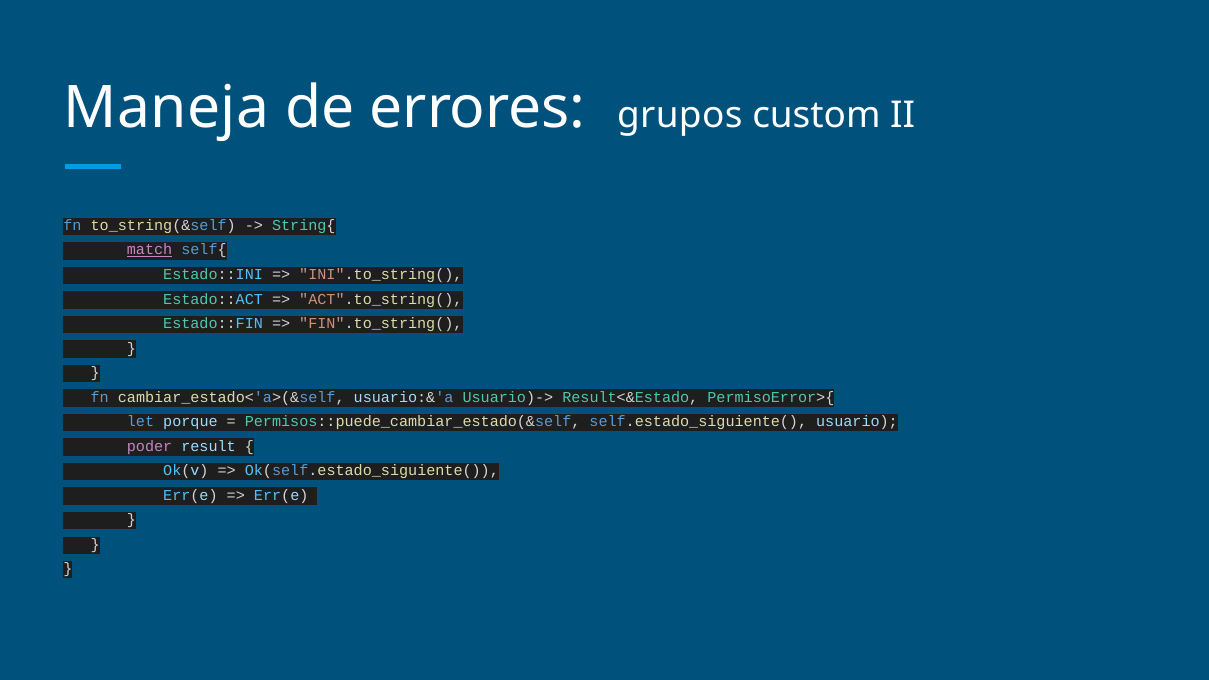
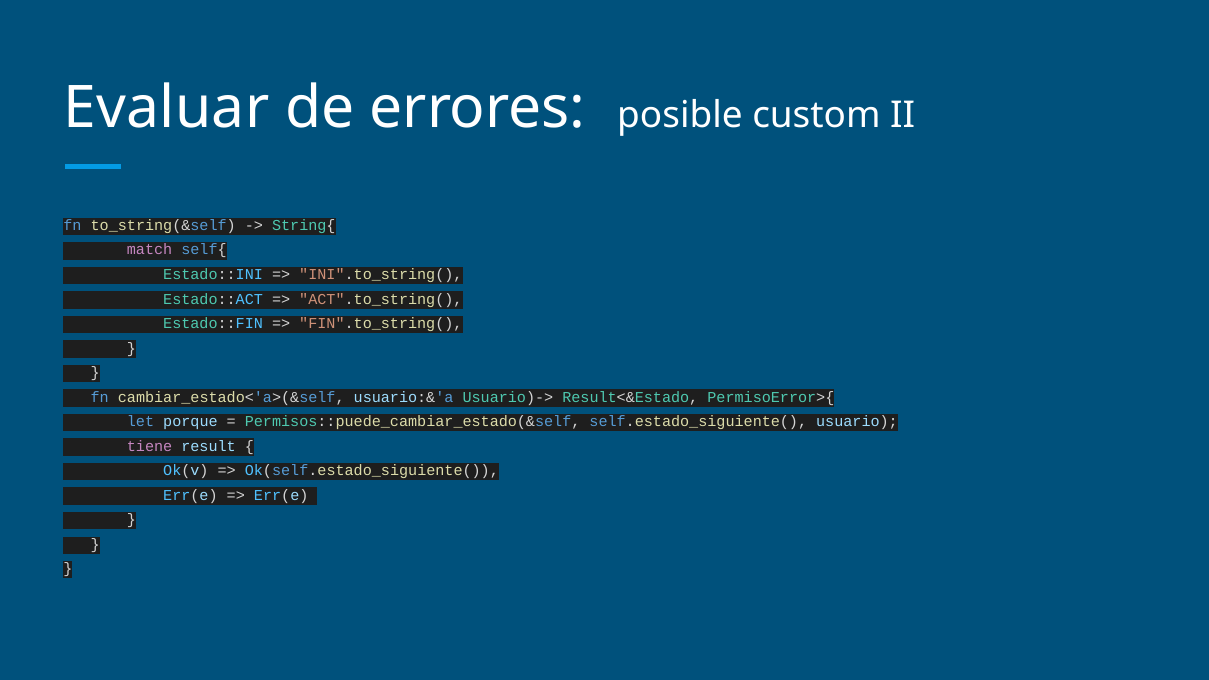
Maneja: Maneja -> Evaluar
grupos: grupos -> posible
match underline: present -> none
poder: poder -> tiene
